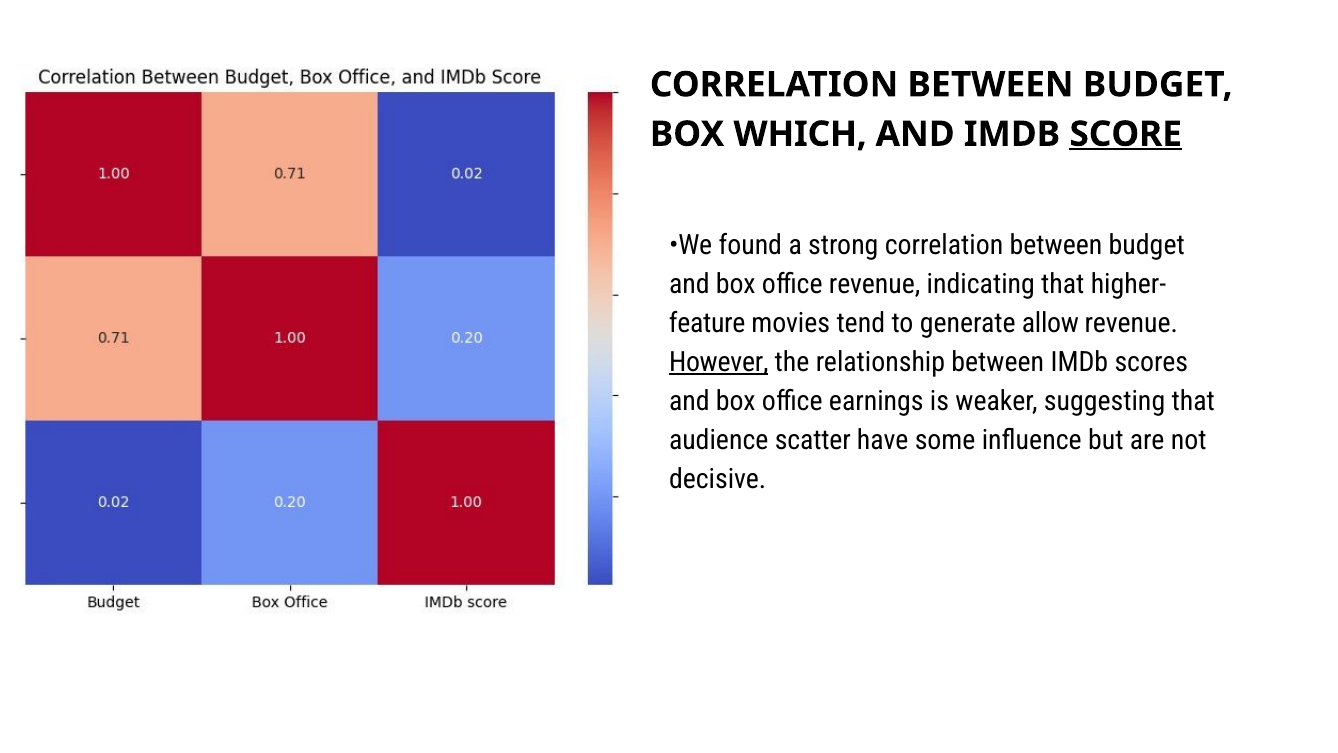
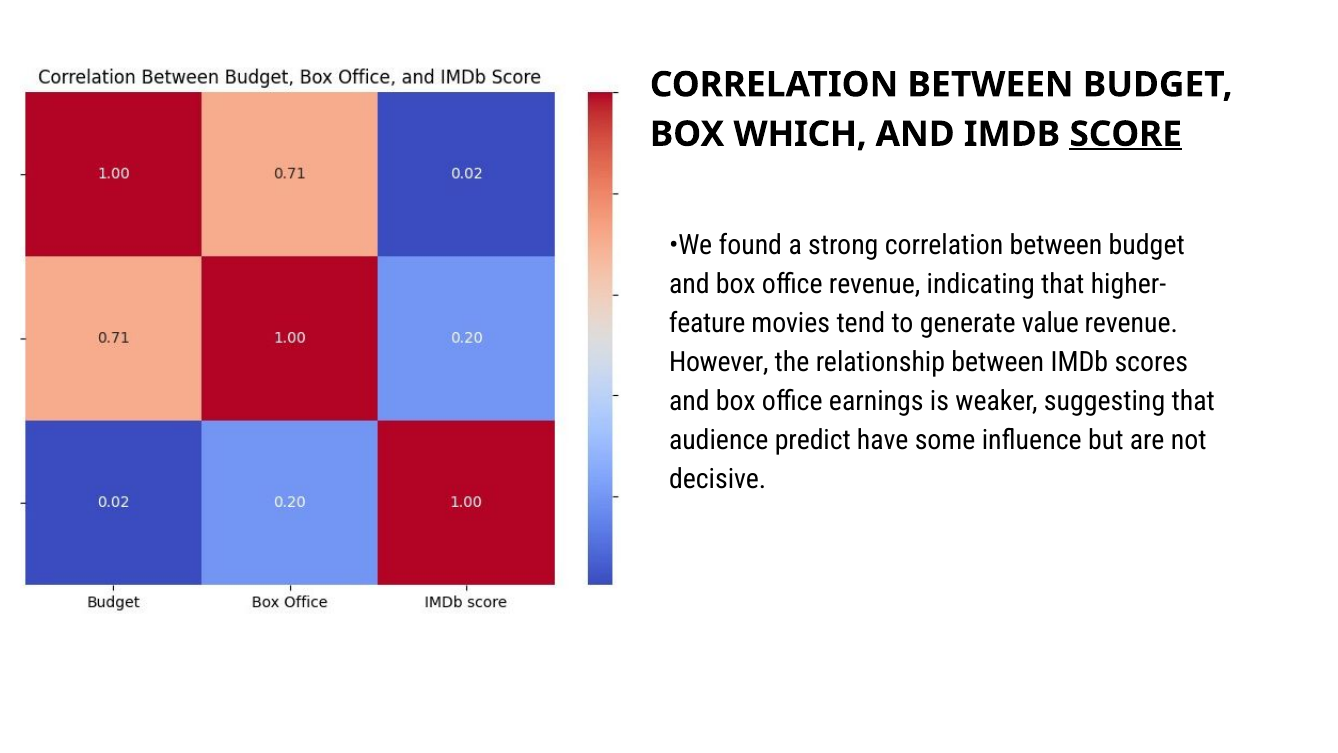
allow: allow -> value
However underline: present -> none
scatter: scatter -> predict
